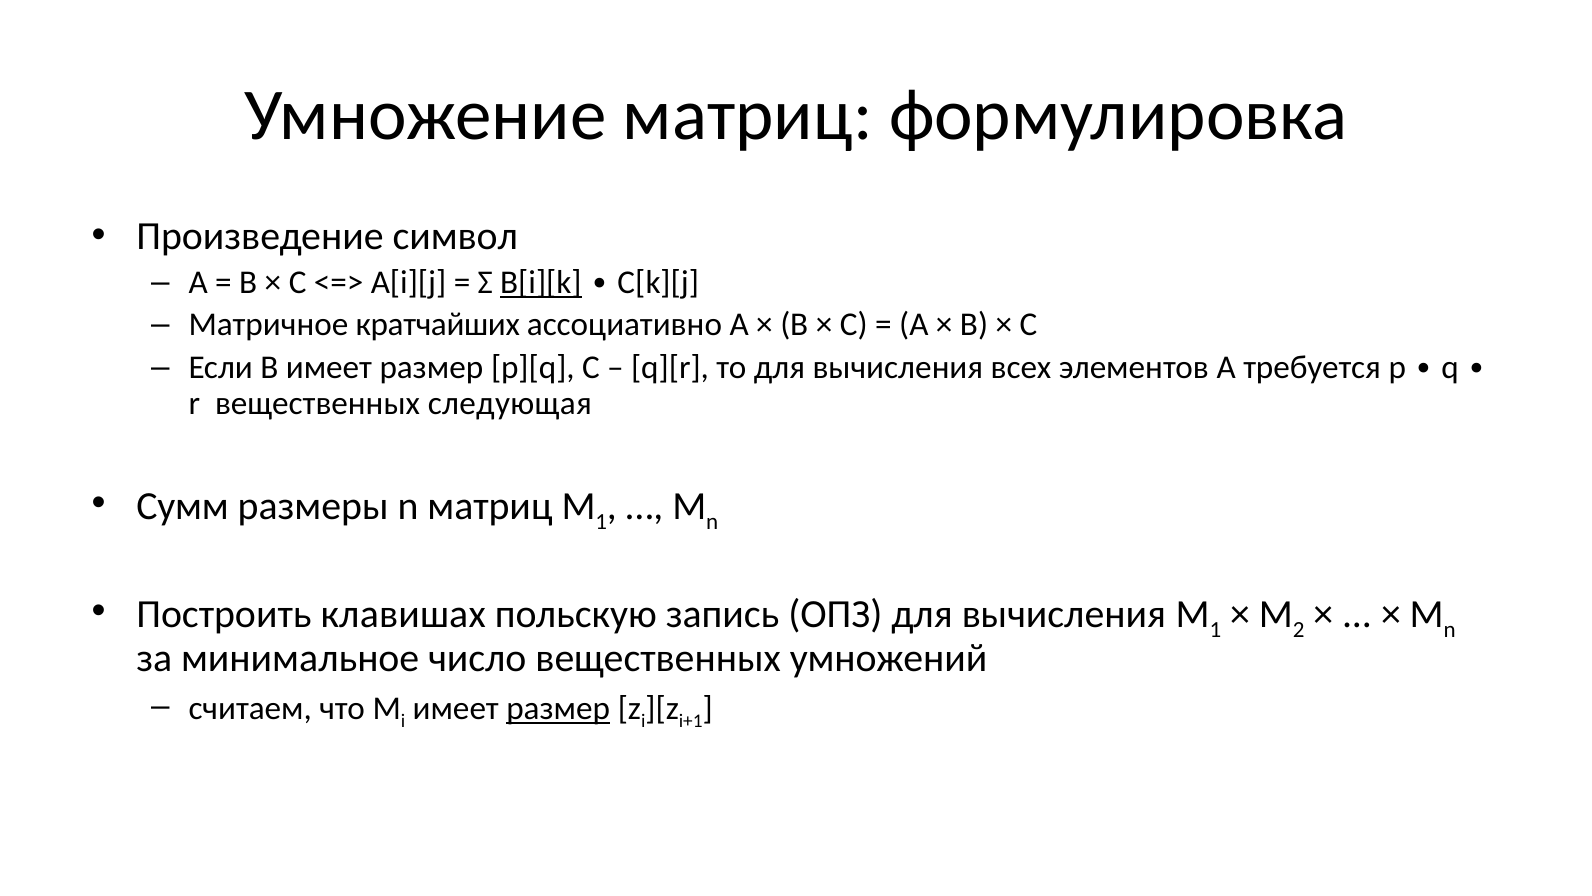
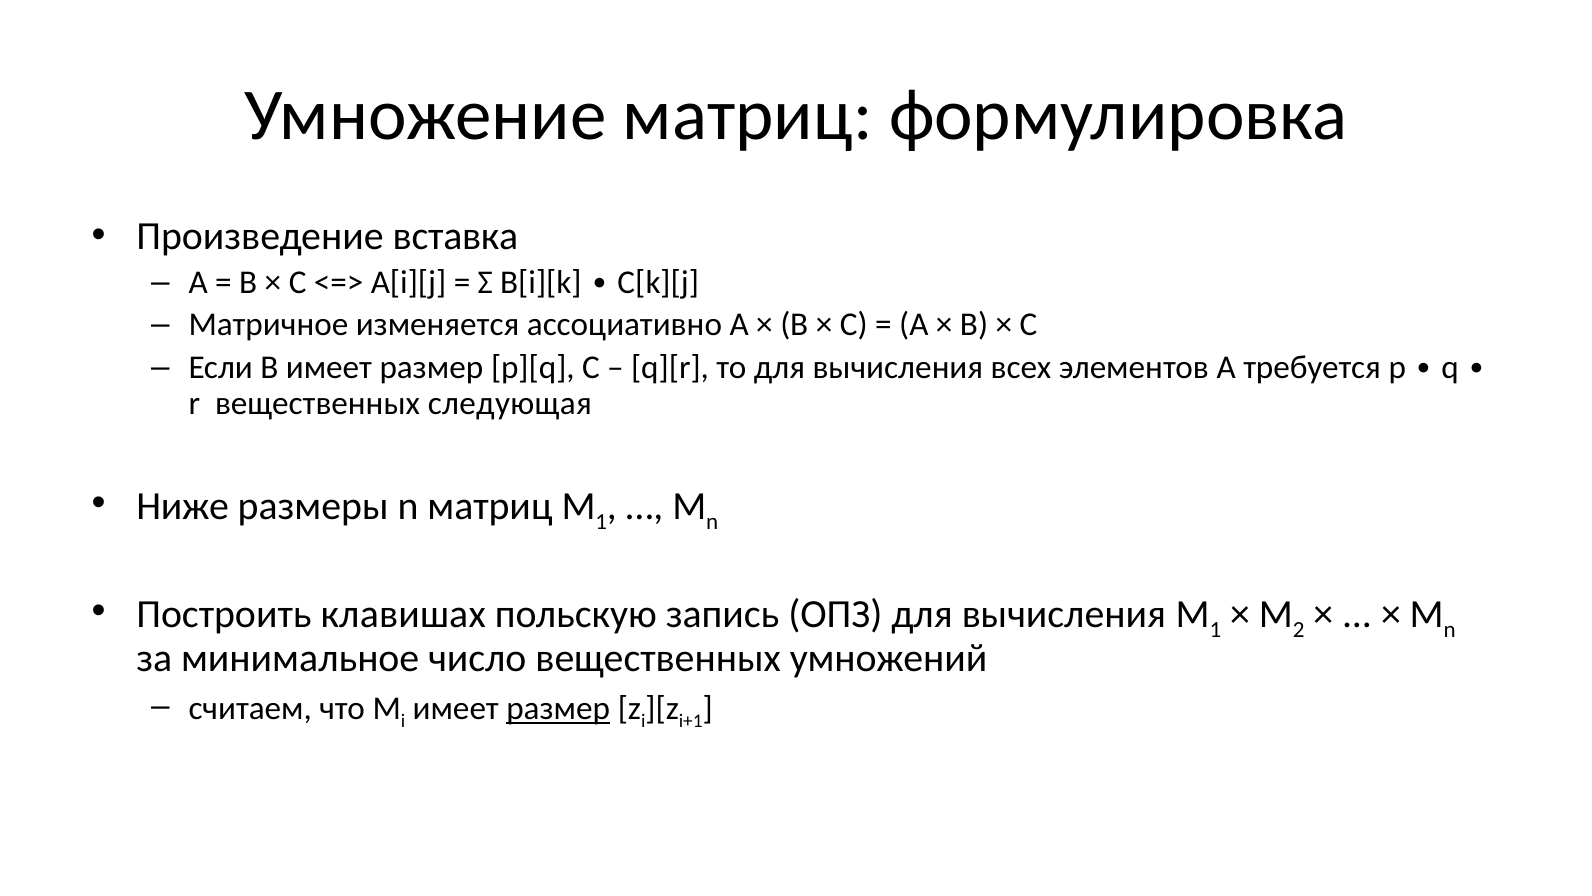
символ: символ -> вставка
B[i][k underline: present -> none
кратчайших: кратчайших -> изменяется
Сумм: Сумм -> Ниже
